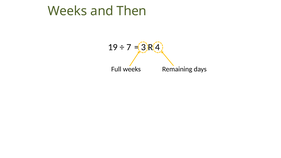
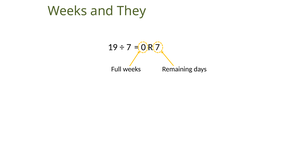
Then: Then -> They
3: 3 -> 0
R 4: 4 -> 7
